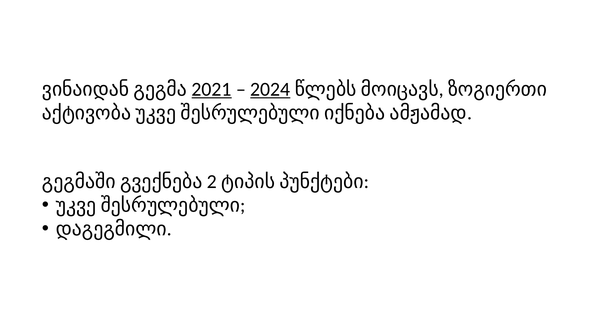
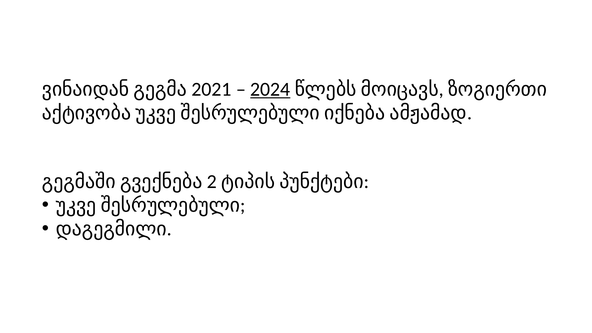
2021 underline: present -> none
